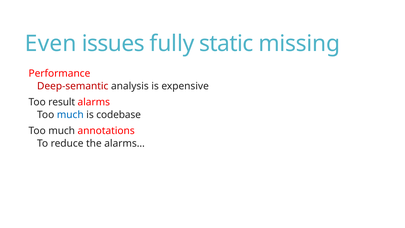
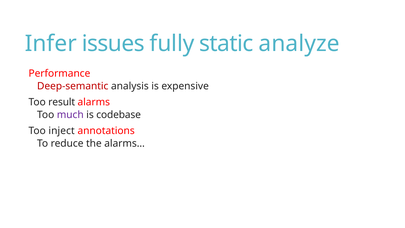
Even: Even -> Infer
missing: missing -> analyze
much at (70, 115) colour: blue -> purple
much at (62, 131): much -> inject
